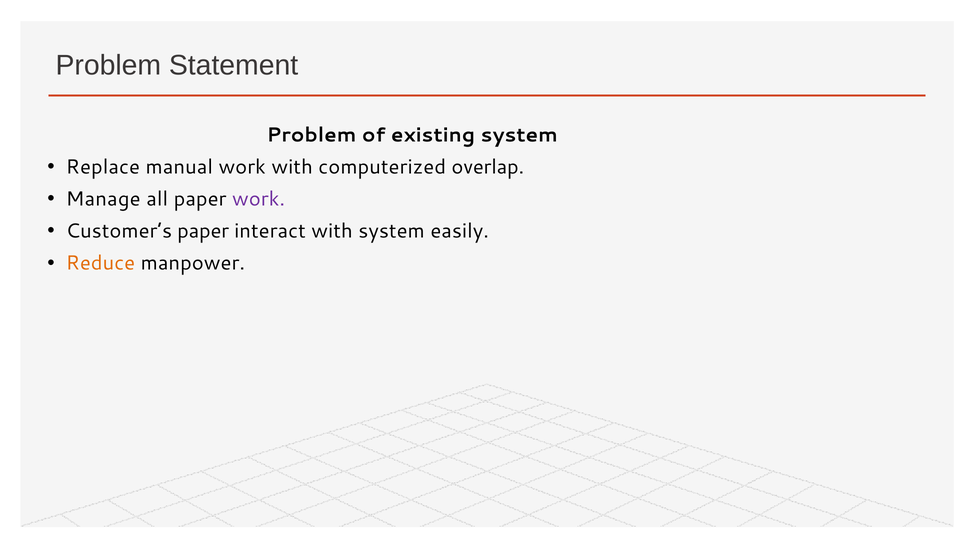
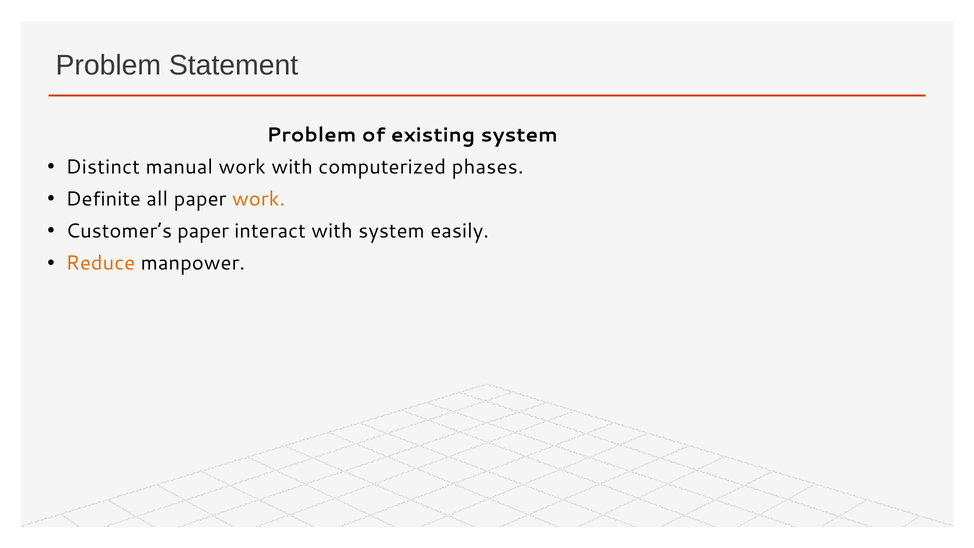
Replace: Replace -> Distinct
overlap: overlap -> phases
Manage: Manage -> Definite
work at (259, 199) colour: purple -> orange
